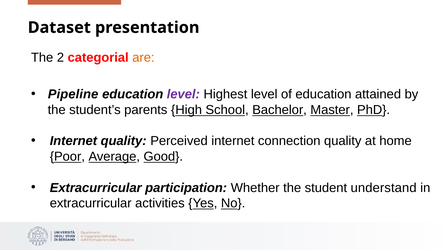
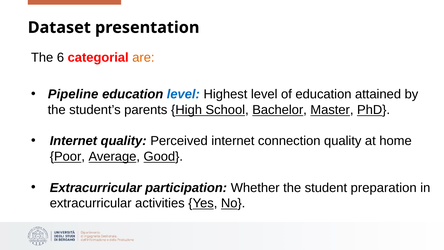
2: 2 -> 6
level at (183, 94) colour: purple -> blue
understand: understand -> preparation
